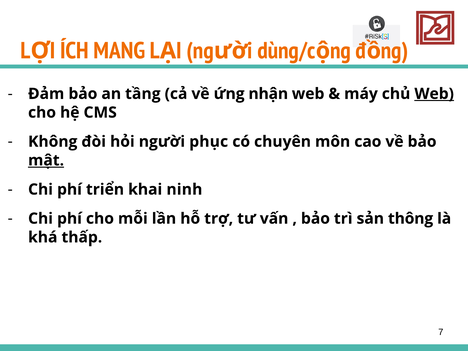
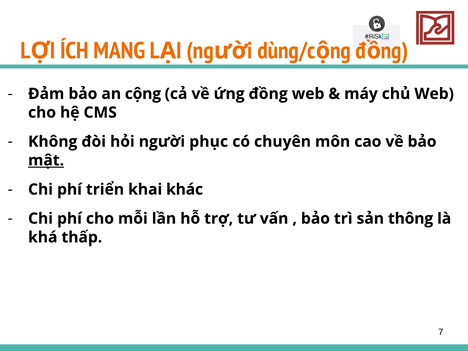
tầng: tầng -> cộng
nhận: nhận -> đồng
Web at (434, 94) underline: present -> none
ninh: ninh -> khác
